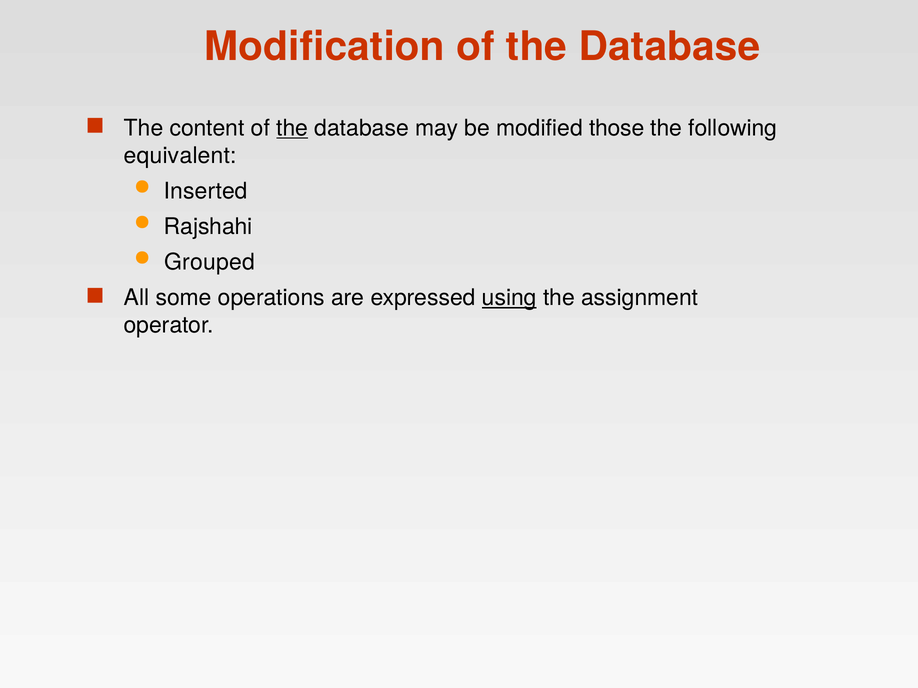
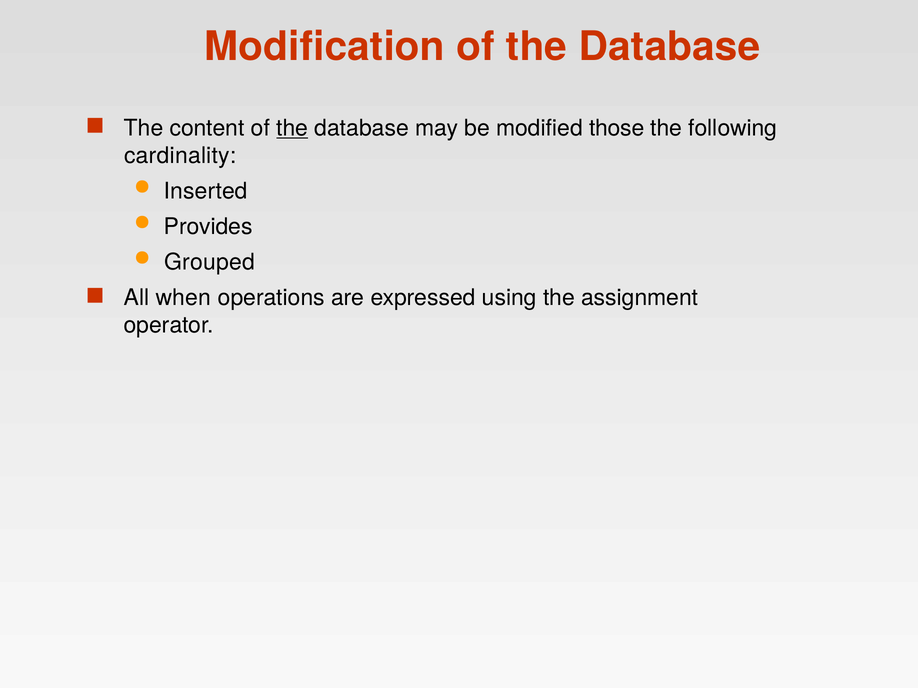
equivalent: equivalent -> cardinality
Rajshahi: Rajshahi -> Provides
some: some -> when
using underline: present -> none
